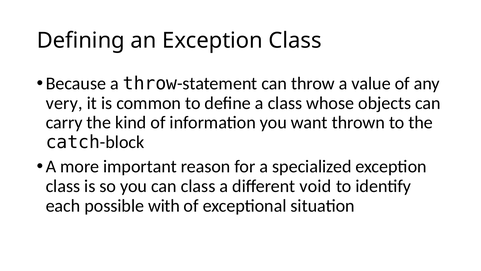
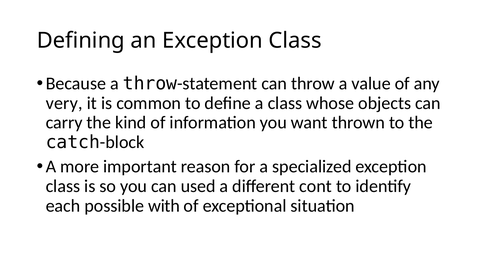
can class: class -> used
void: void -> cont
